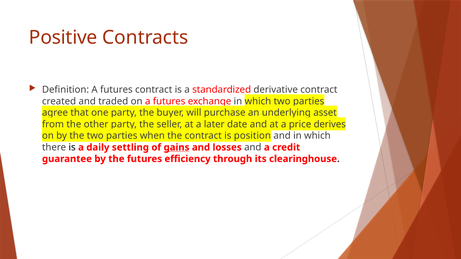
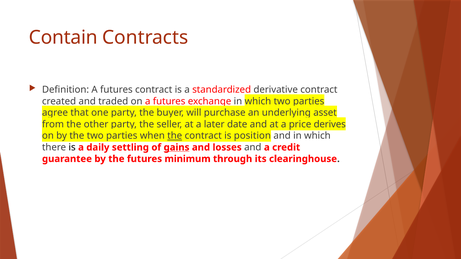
Positive: Positive -> Contain
the at (175, 136) underline: none -> present
efficiency: efficiency -> minimum
